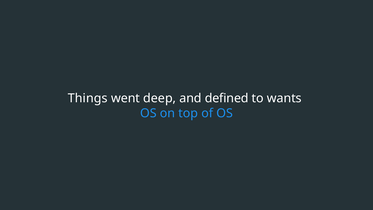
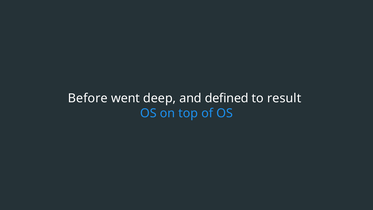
Things: Things -> Before
wants: wants -> result
